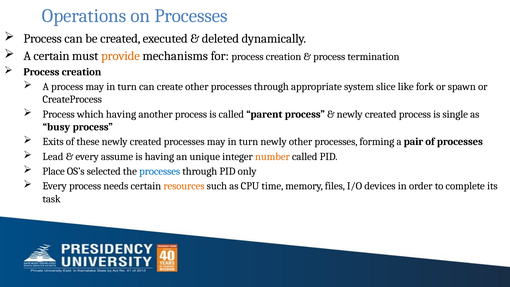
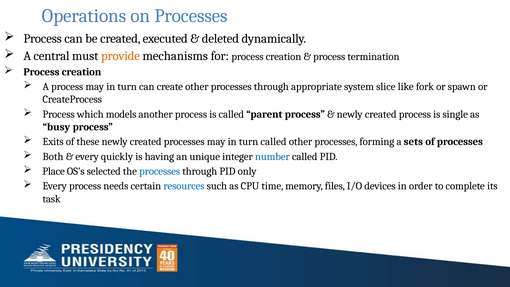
A certain: certain -> central
which having: having -> models
turn newly: newly -> called
pair: pair -> sets
Lead: Lead -> Both
assume: assume -> quickly
number colour: orange -> blue
resources colour: orange -> blue
